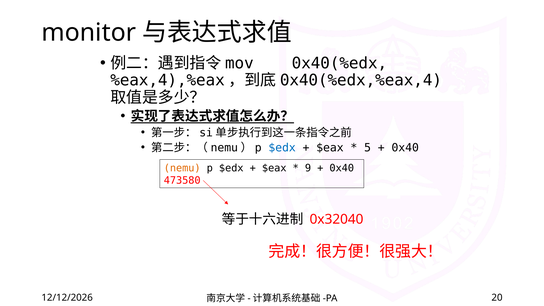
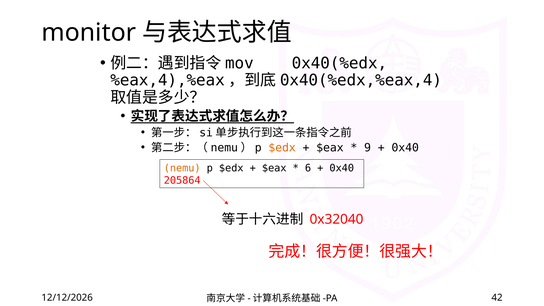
$edx at (282, 148) colour: blue -> orange
5: 5 -> 9
9: 9 -> 6
473580: 473580 -> 205864
20: 20 -> 42
